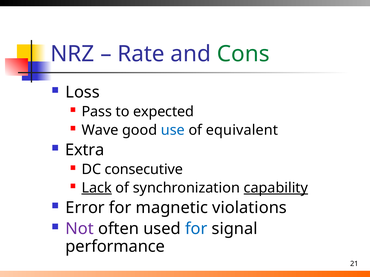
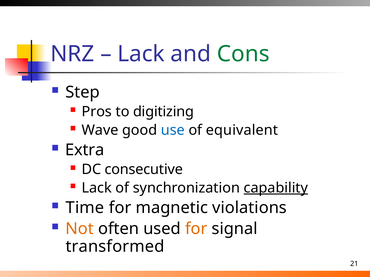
Rate at (141, 54): Rate -> Lack
Loss: Loss -> Step
Pass: Pass -> Pros
expected: expected -> digitizing
Lack at (97, 188) underline: present -> none
Error: Error -> Time
Not colour: purple -> orange
for at (196, 229) colour: blue -> orange
performance: performance -> transformed
